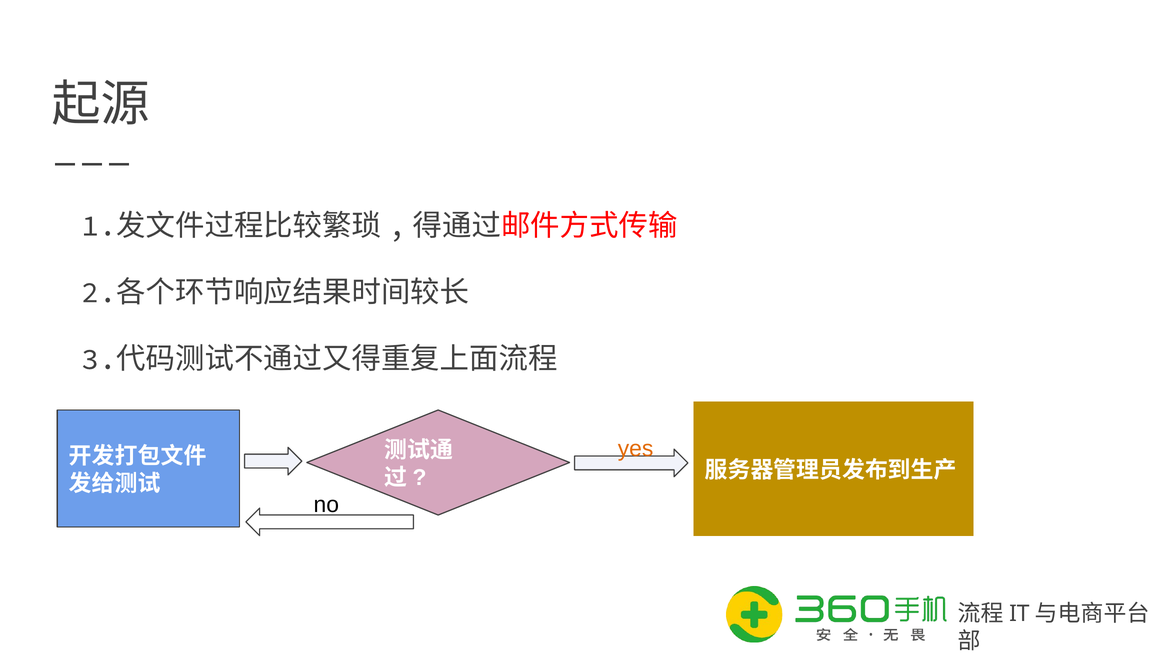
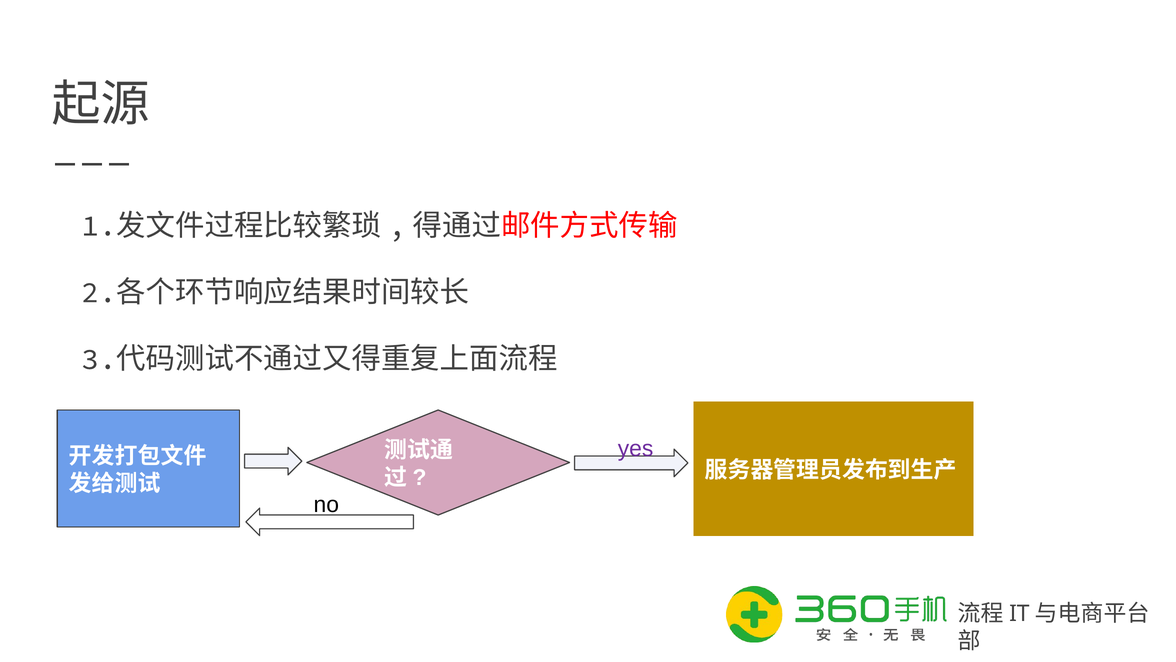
yes colour: orange -> purple
